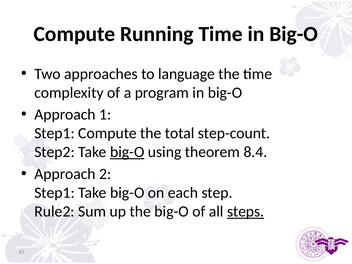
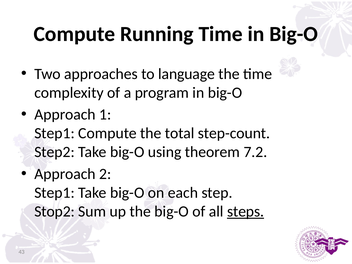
big-O at (127, 152) underline: present -> none
8.4: 8.4 -> 7.2
Rule2: Rule2 -> Stop2
